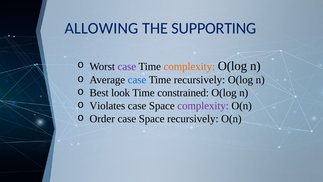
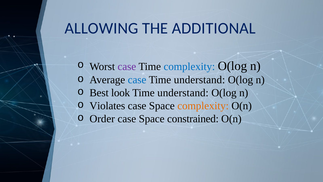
SUPPORTING: SUPPORTING -> ADDITIONAL
complexity at (189, 66) colour: orange -> blue
recursively at (200, 80): recursively -> understand
constrained at (183, 93): constrained -> understand
complexity at (203, 106) colour: purple -> orange
Space recursively: recursively -> constrained
